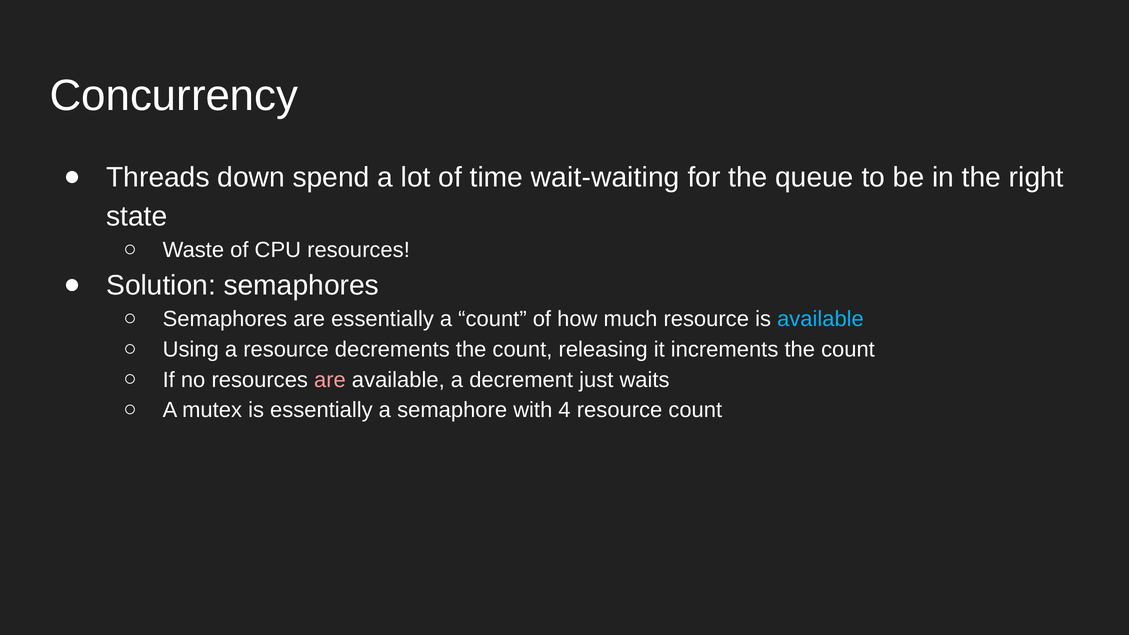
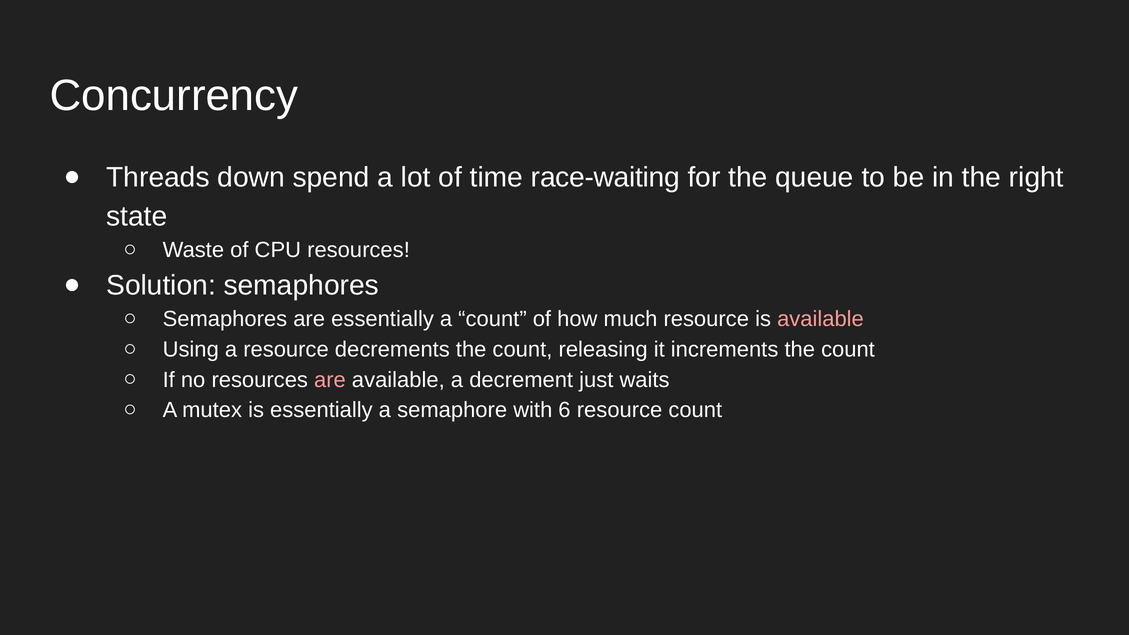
wait-waiting: wait-waiting -> race-waiting
available at (820, 319) colour: light blue -> pink
4: 4 -> 6
